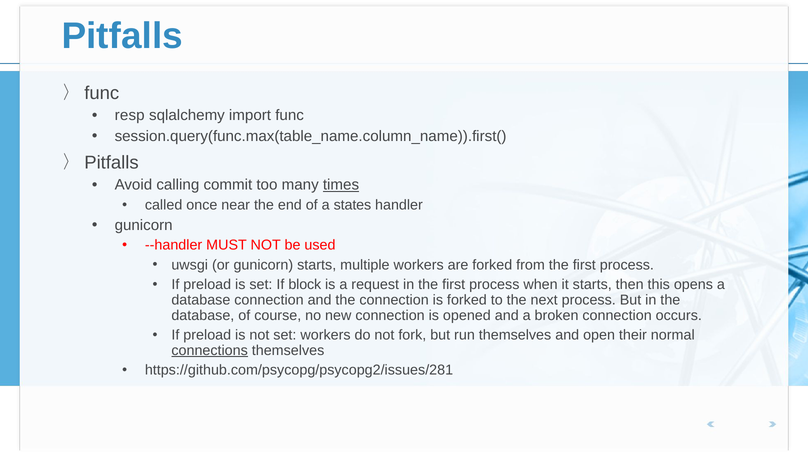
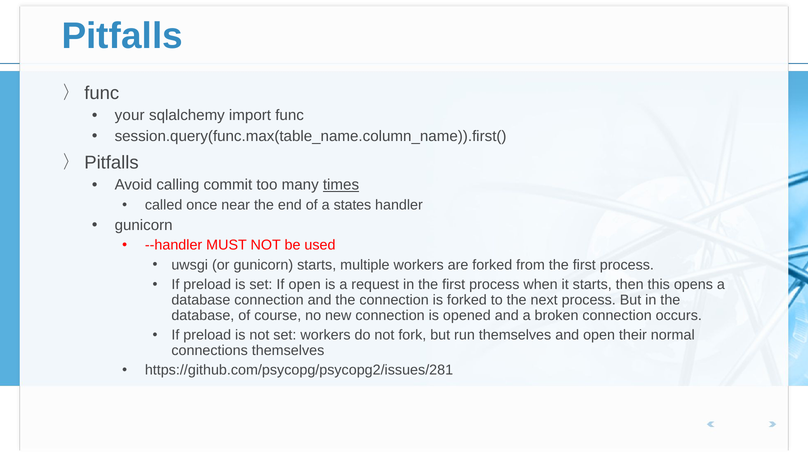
resp: resp -> your
If block: block -> open
connections underline: present -> none
